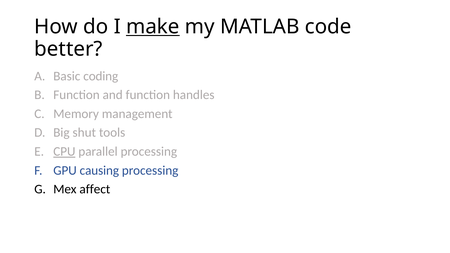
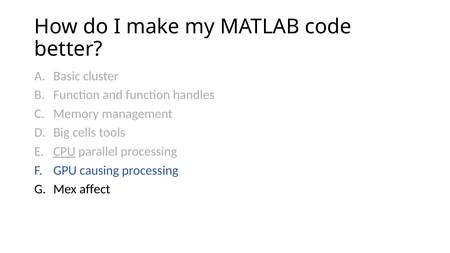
make underline: present -> none
coding: coding -> cluster
shut: shut -> cells
